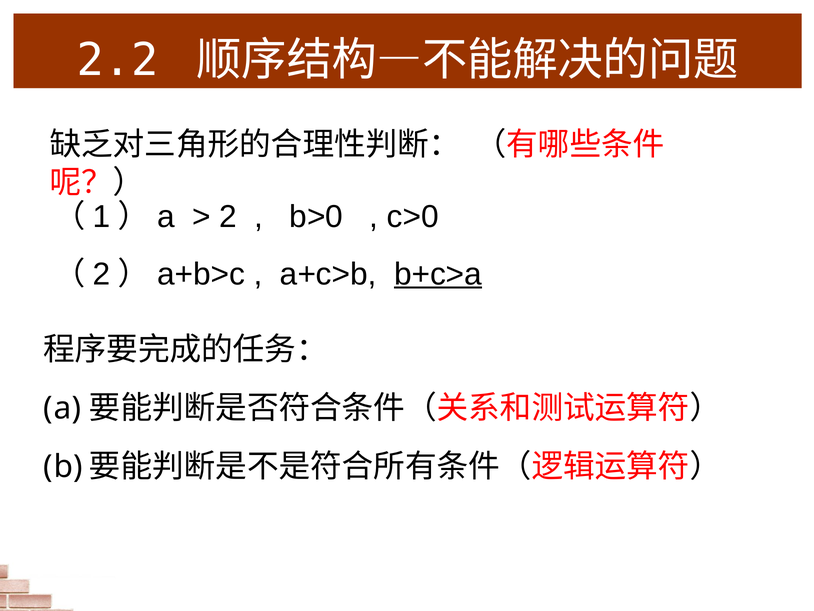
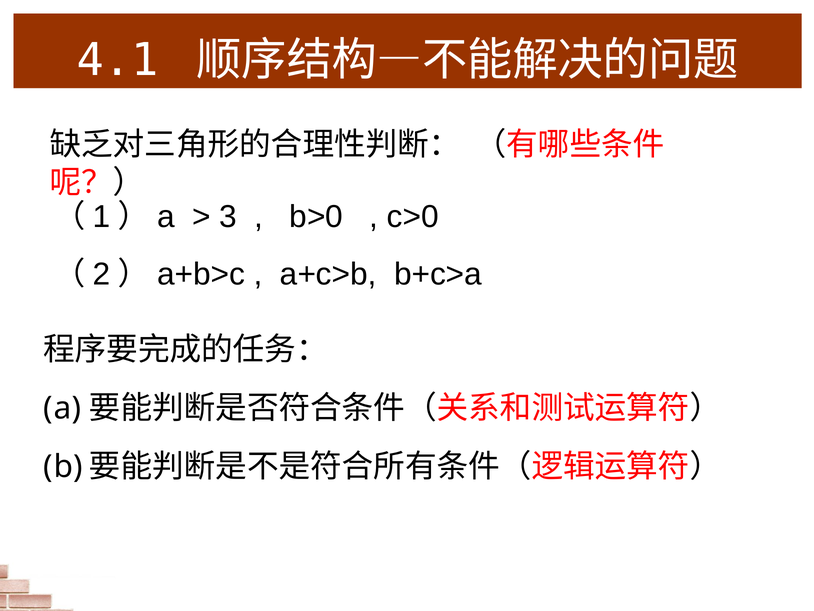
2.2: 2.2 -> 4.1
2 at (228, 217): 2 -> 3
b+c>a underline: present -> none
